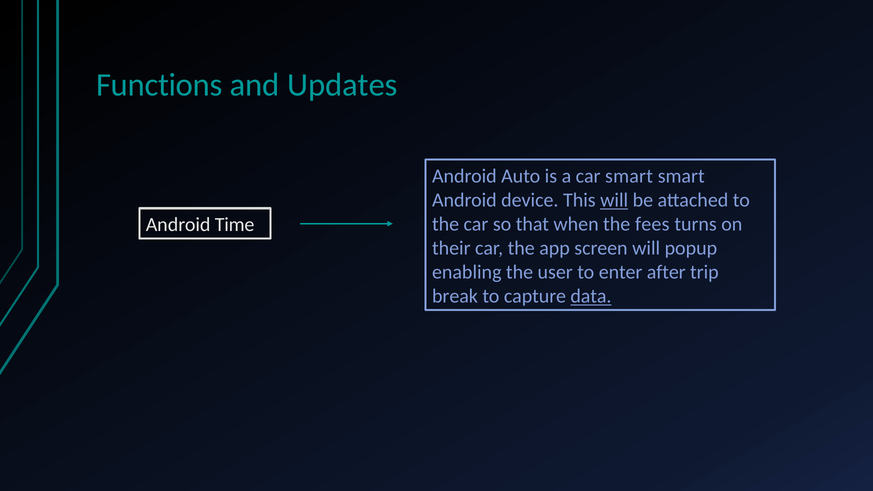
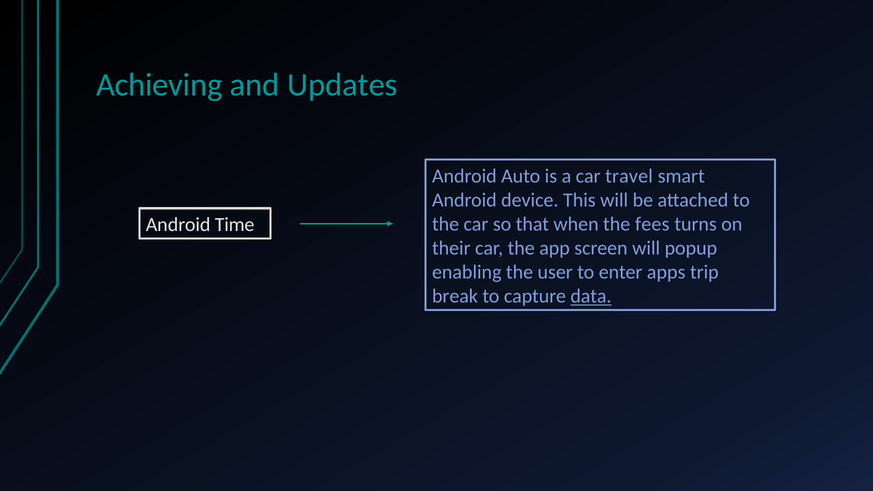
Functions: Functions -> Achieving
car smart: smart -> travel
will at (614, 200) underline: present -> none
after: after -> apps
